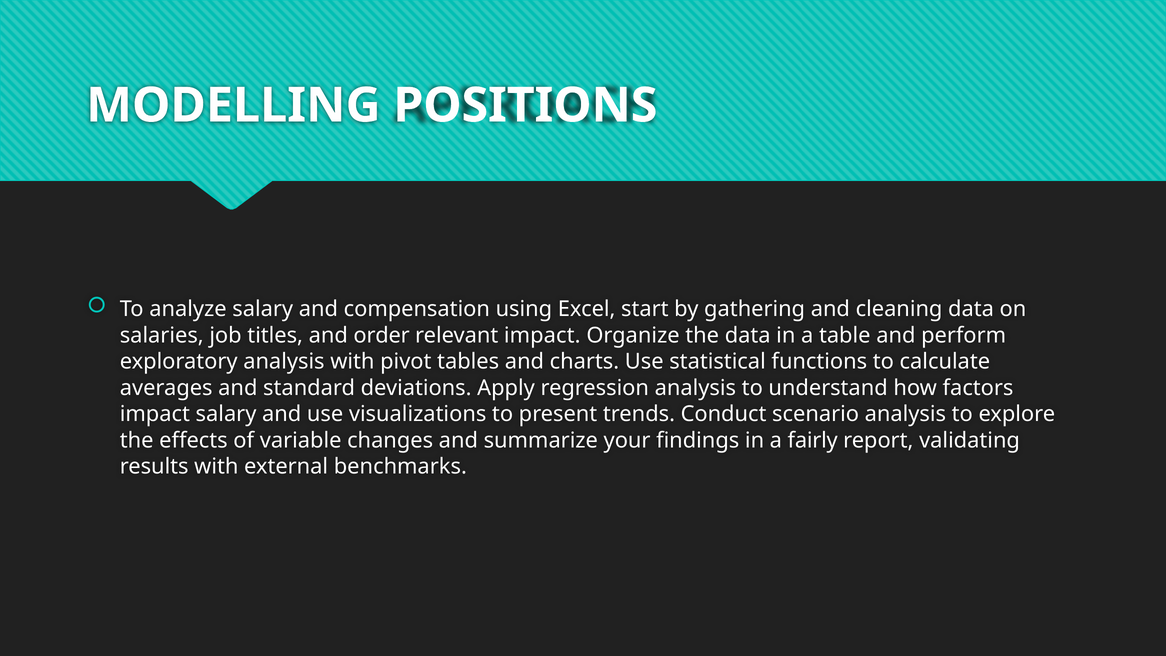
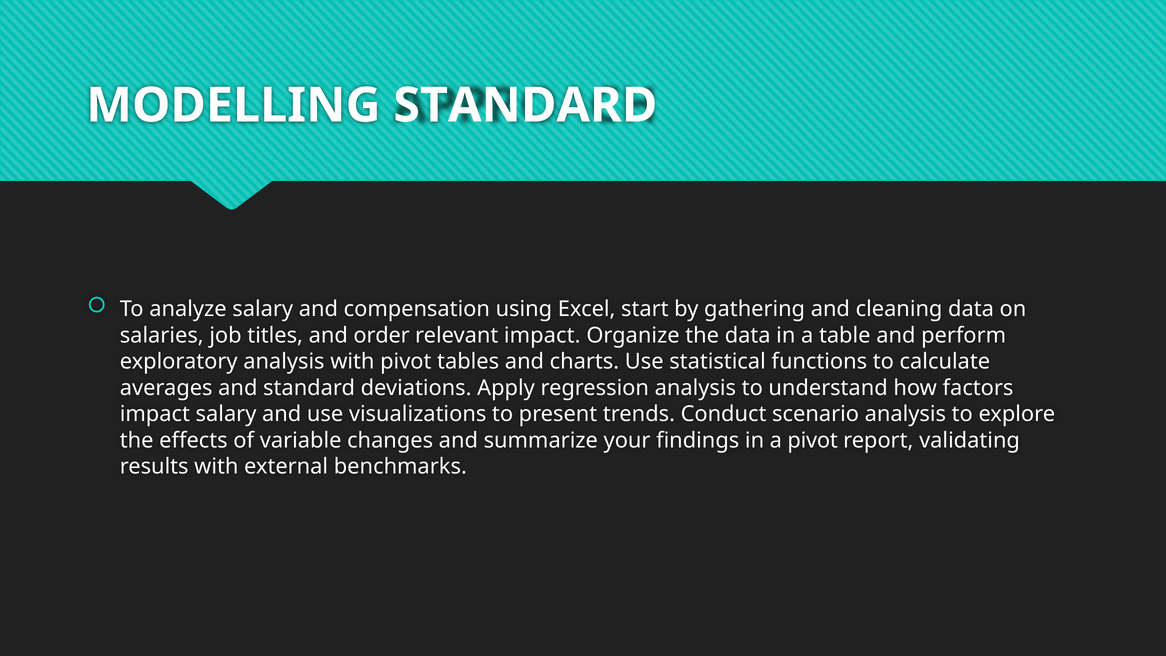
MODELLING POSITIONS: POSITIONS -> STANDARD
a fairly: fairly -> pivot
